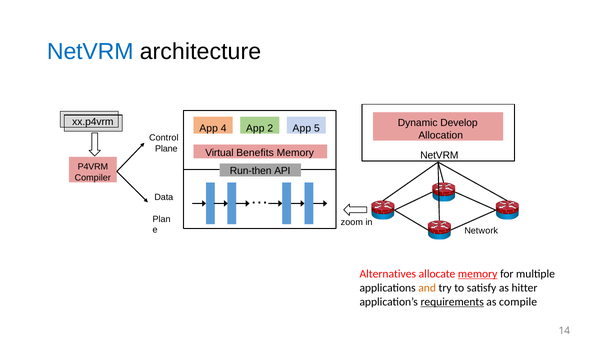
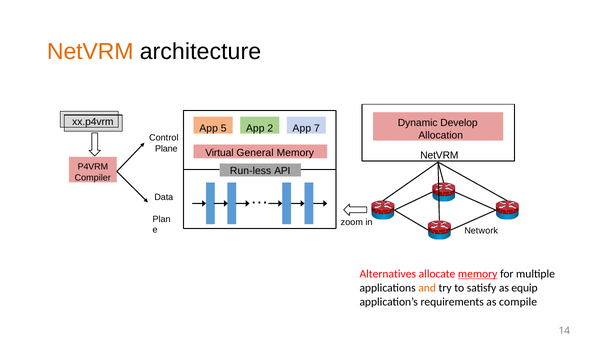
NetVRM at (90, 52) colour: blue -> orange
4: 4 -> 5
5: 5 -> 7
Benefits: Benefits -> General
Run-then: Run-then -> Run-less
hitter: hitter -> equip
requirements underline: present -> none
